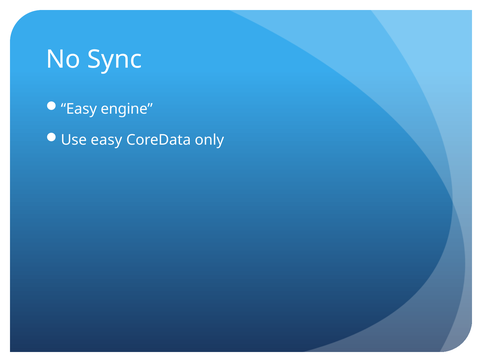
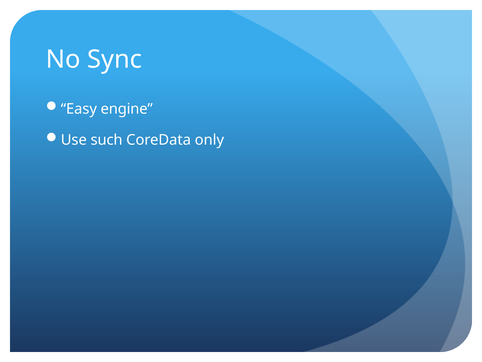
Use easy: easy -> such
